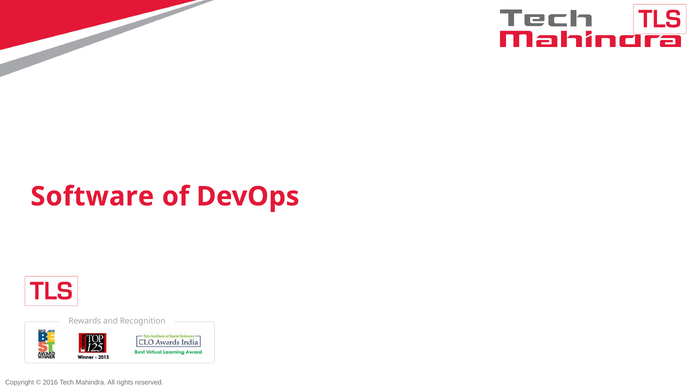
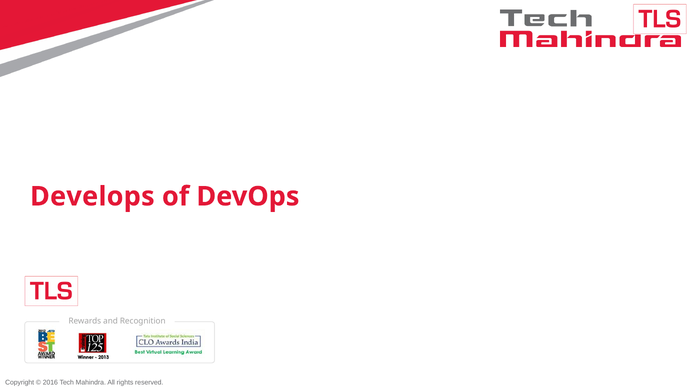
Software: Software -> Develops
